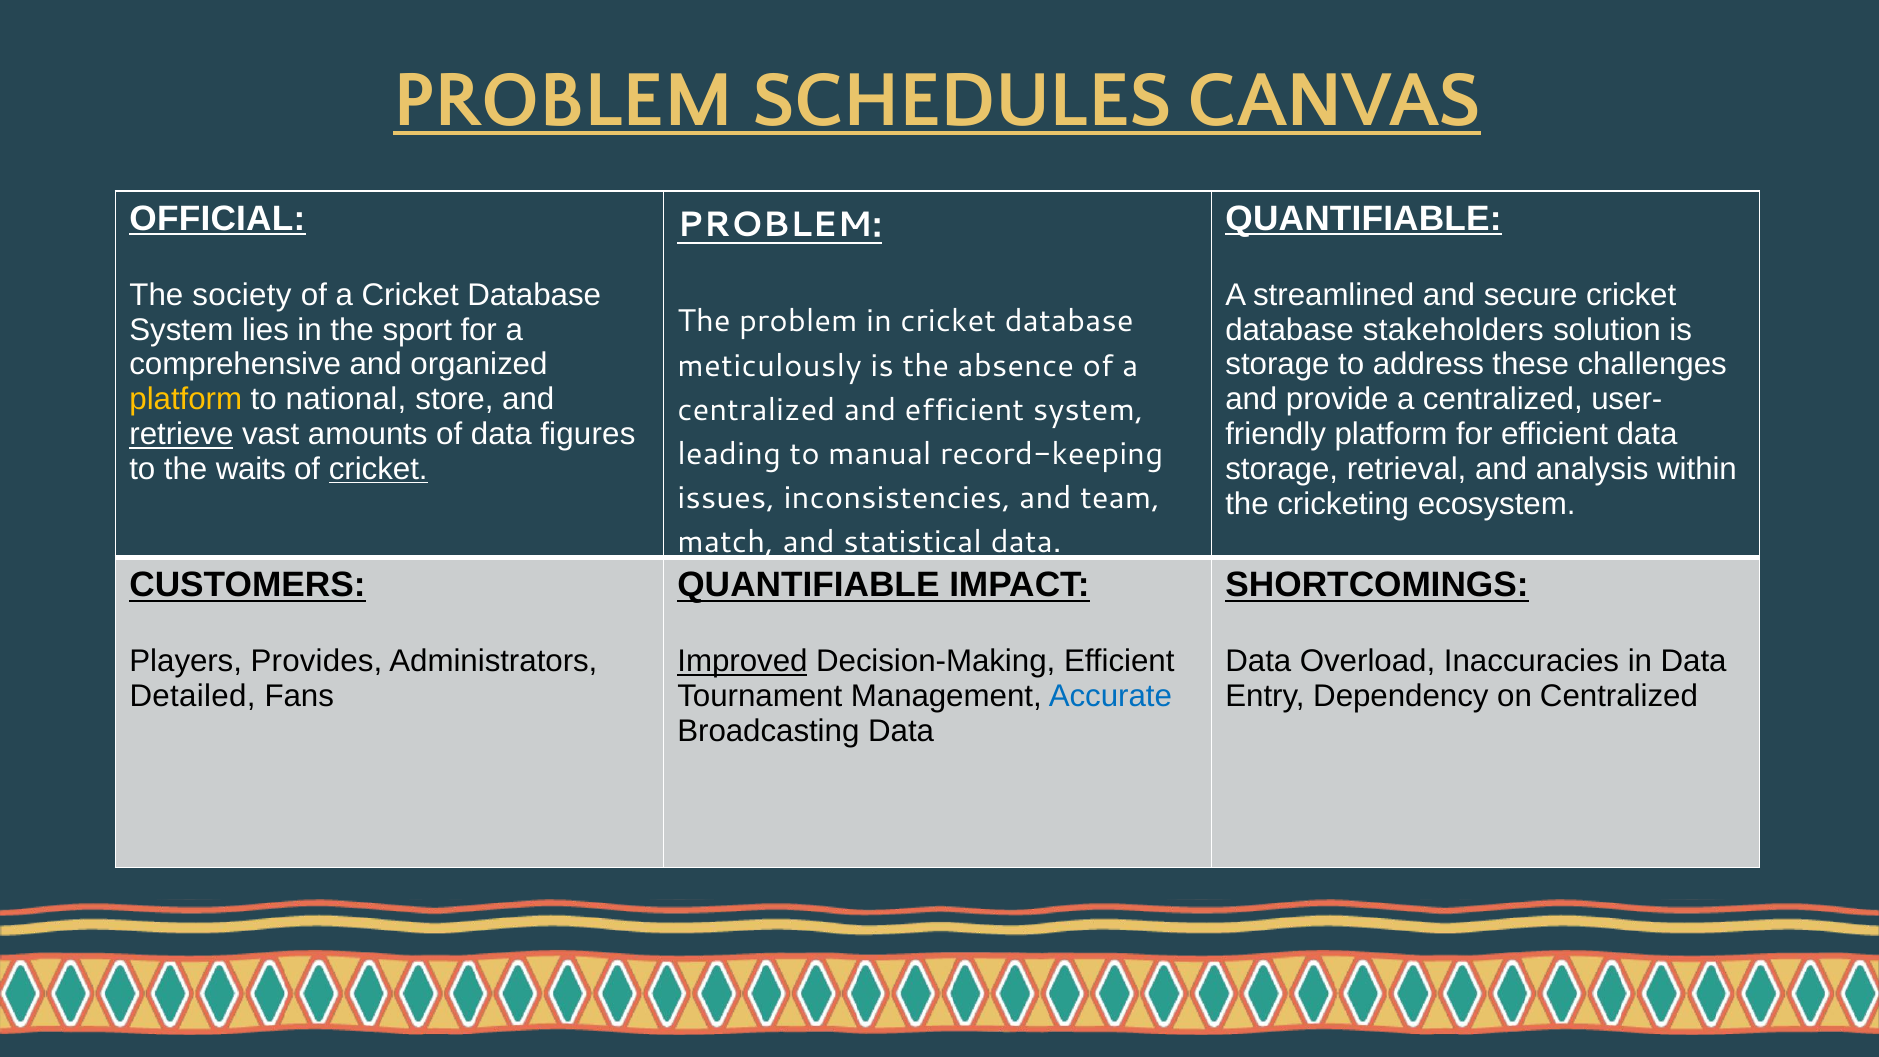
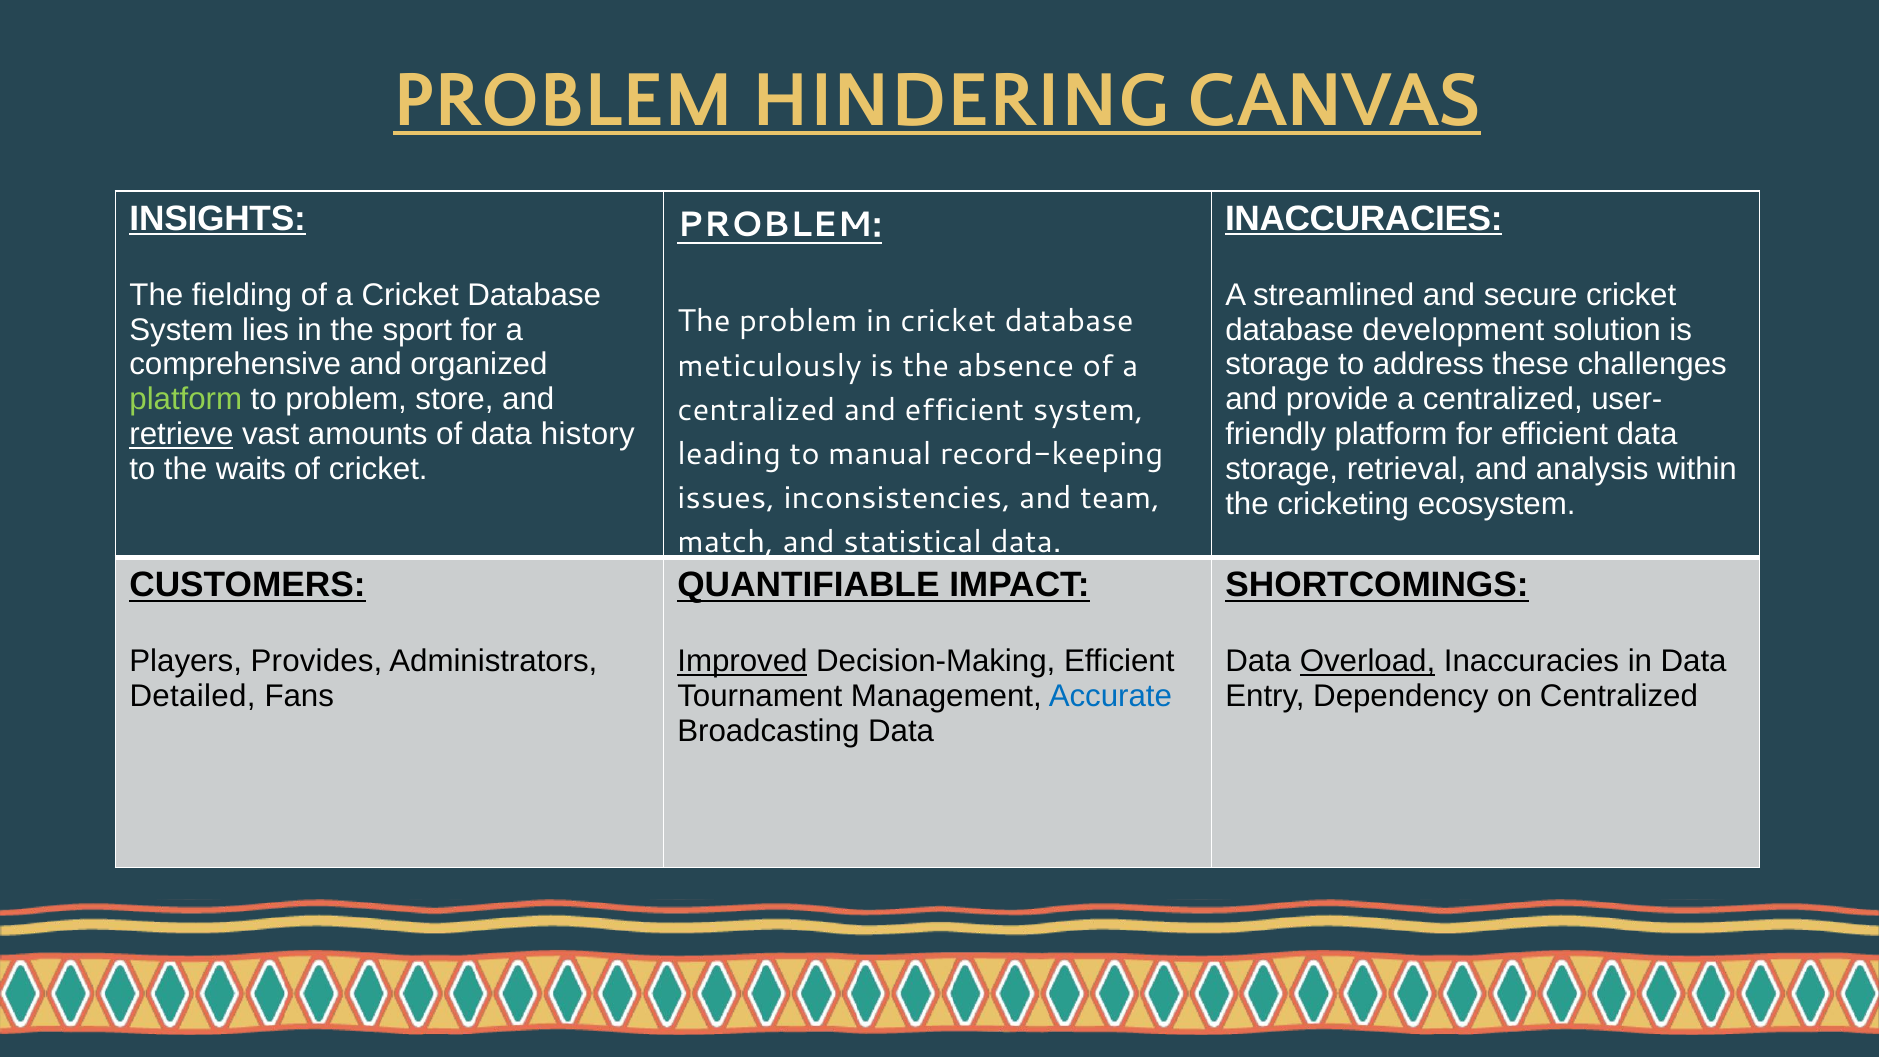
SCHEDULES: SCHEDULES -> HINDERING
OFFICIAL: OFFICIAL -> INSIGHTS
QUANTIFIABLE at (1364, 219): QUANTIFIABLE -> INACCURACIES
society: society -> fielding
stakeholders: stakeholders -> development
platform at (186, 399) colour: yellow -> light green
to national: national -> problem
figures: figures -> history
cricket at (378, 469) underline: present -> none
Overload underline: none -> present
